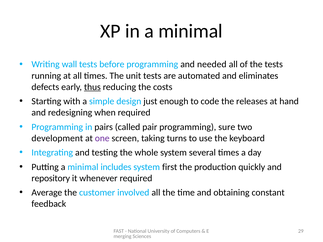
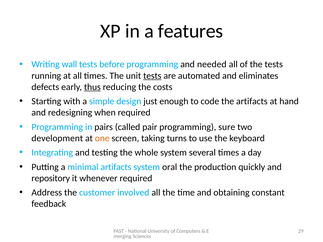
in a minimal: minimal -> features
tests at (152, 76) underline: none -> present
the releases: releases -> artifacts
one colour: purple -> orange
minimal includes: includes -> artifacts
first: first -> oral
Average: Average -> Address
